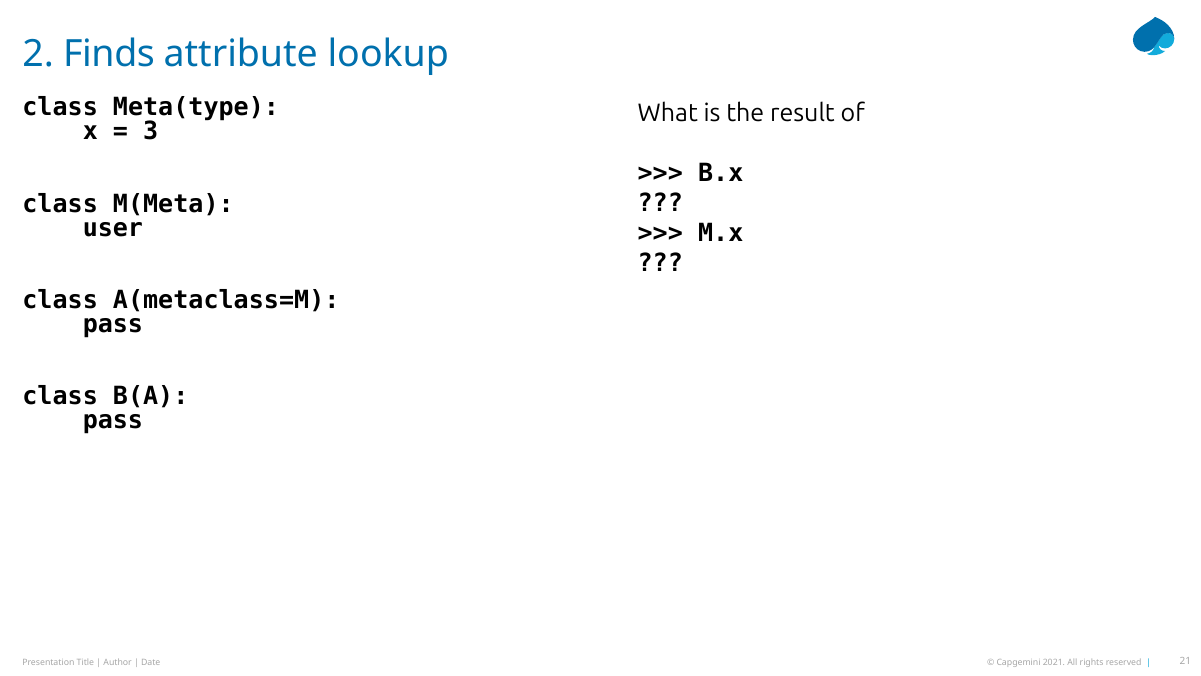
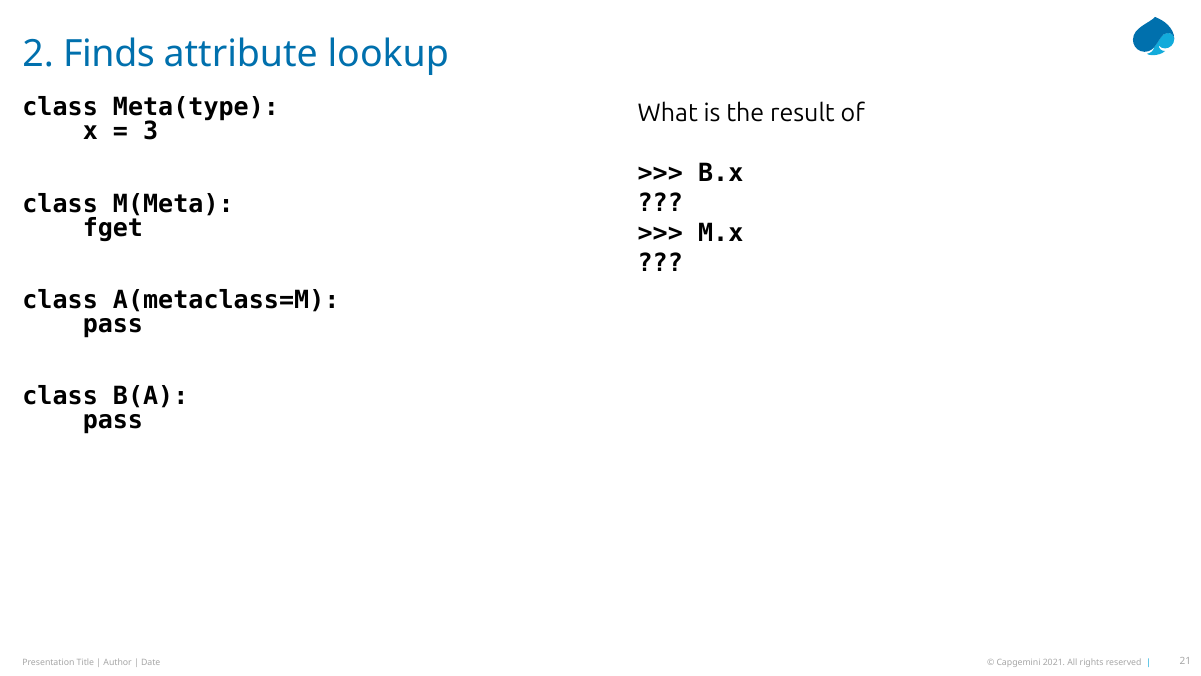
user: user -> fget
